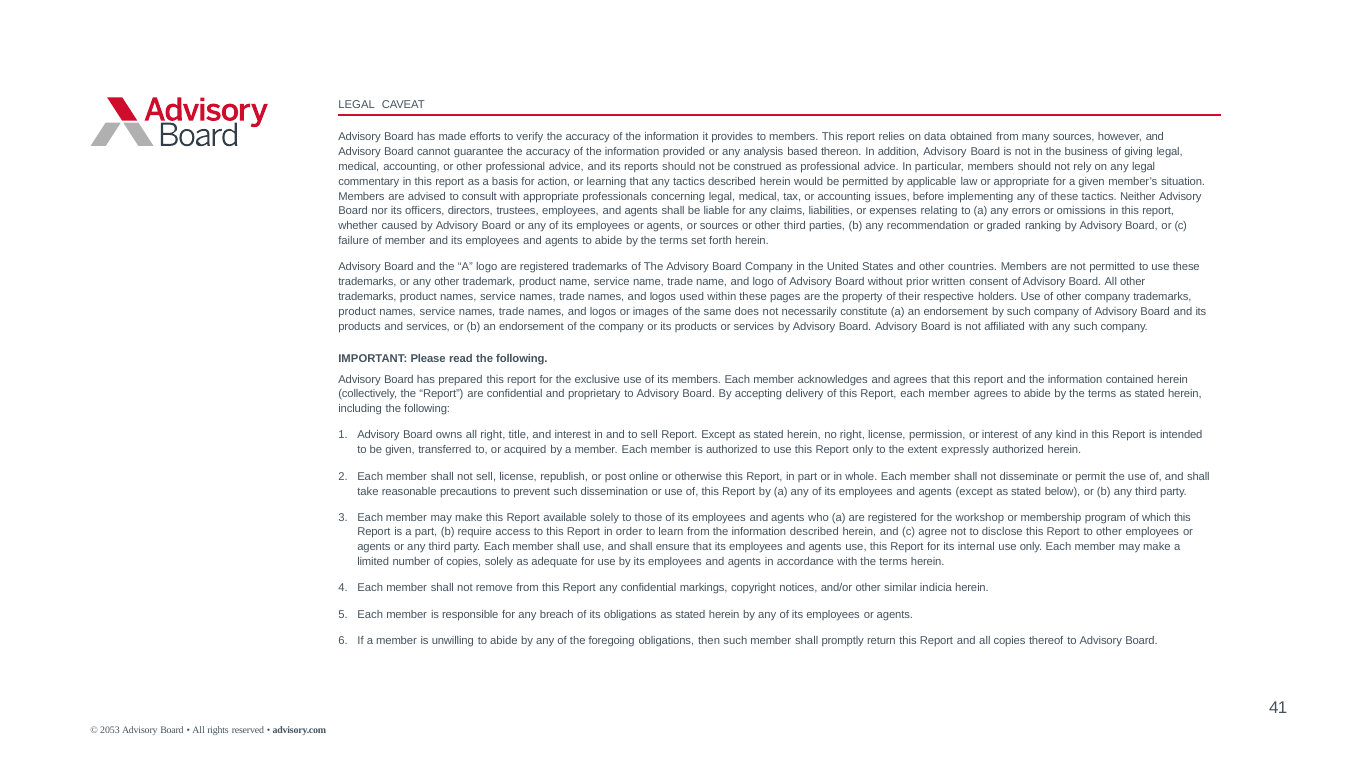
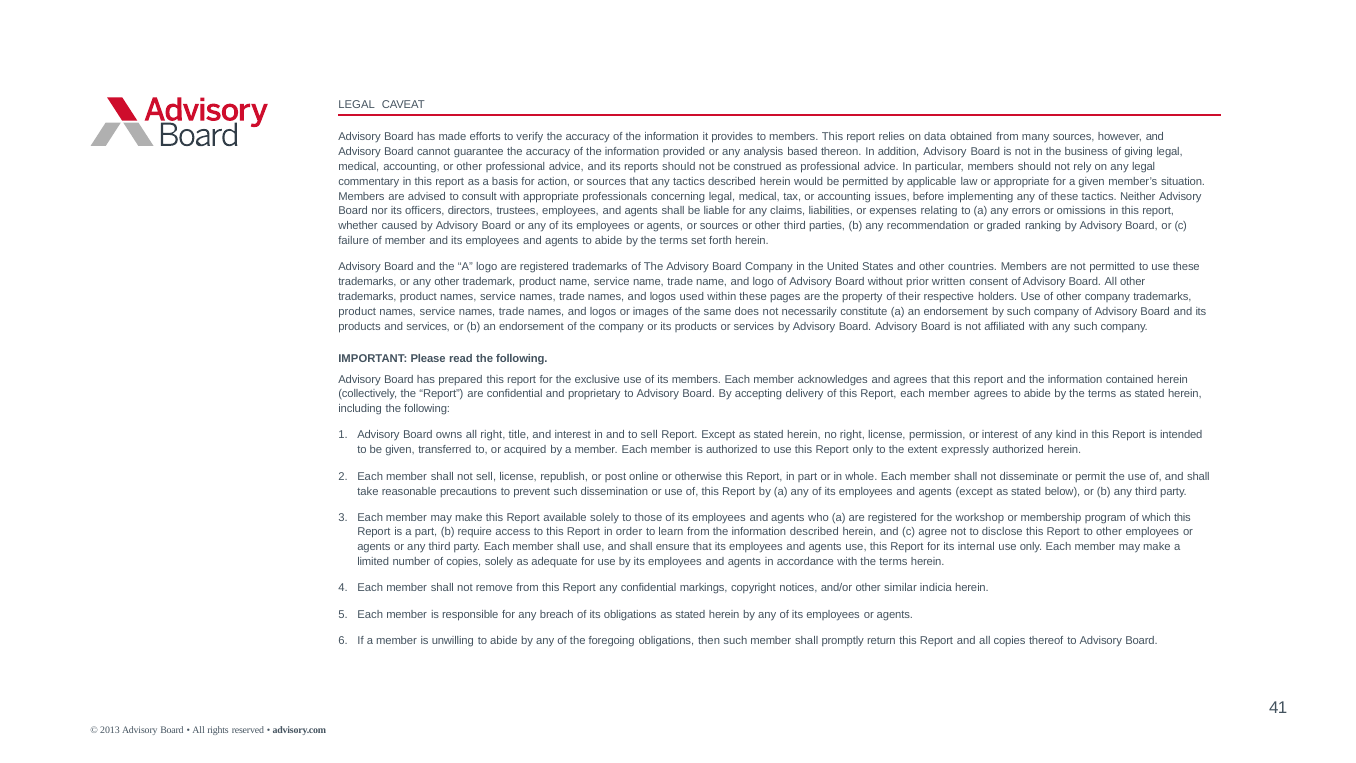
action or learning: learning -> sources
2053: 2053 -> 2013
